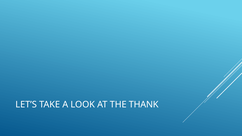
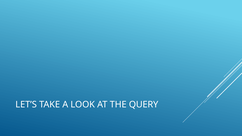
THANK: THANK -> QUERY
